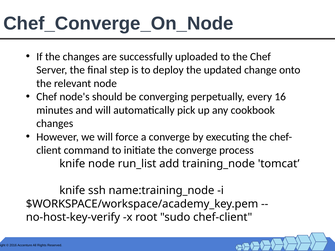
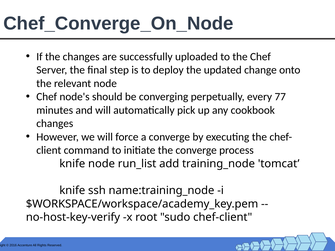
16: 16 -> 77
